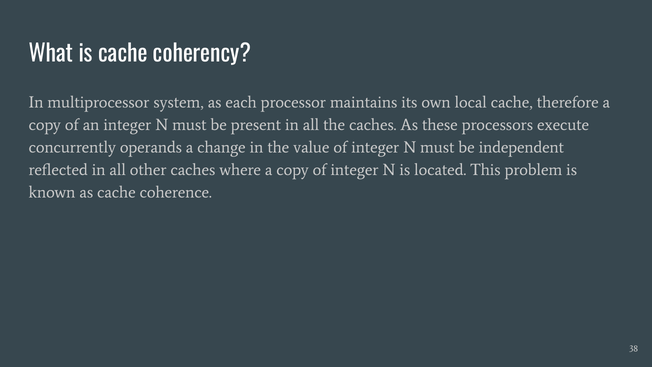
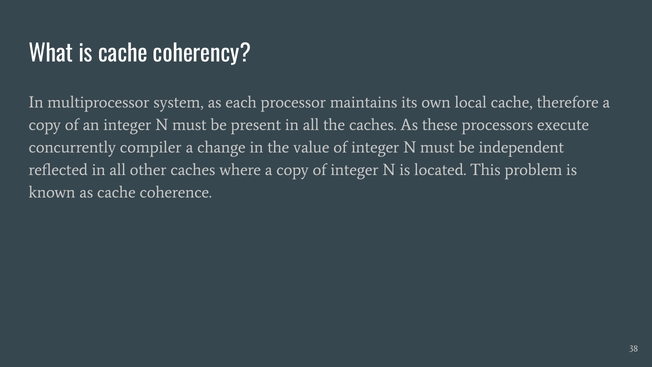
operands: operands -> compiler
